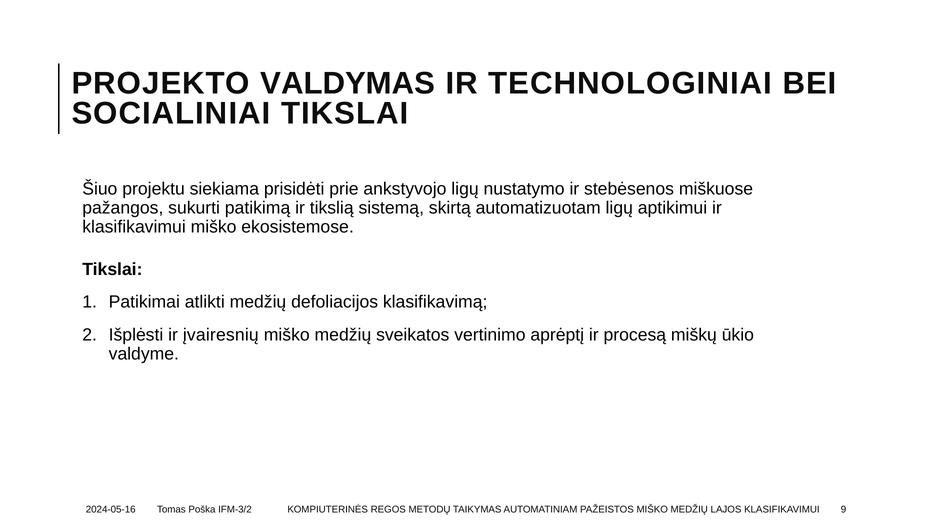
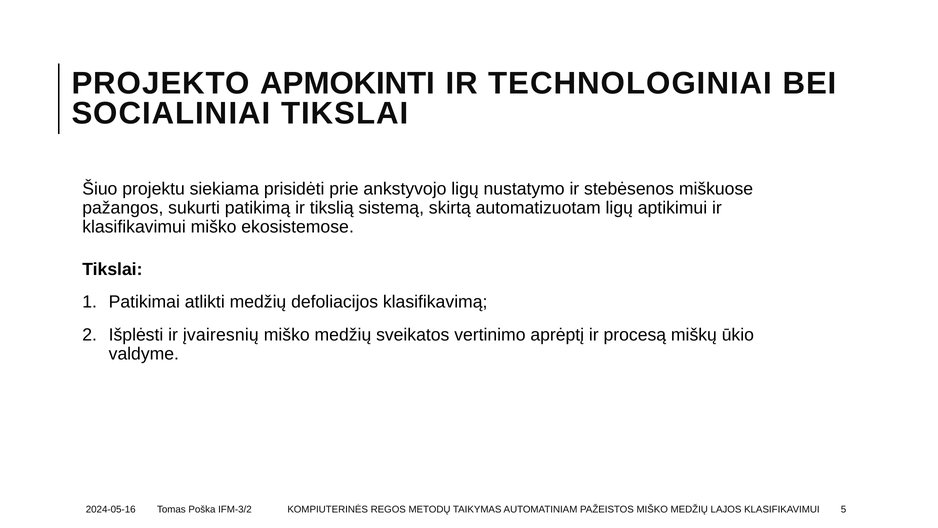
VALDYMAS: VALDYMAS -> APMOKINTI
9: 9 -> 5
